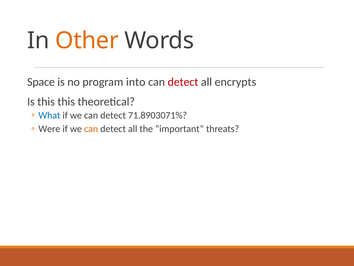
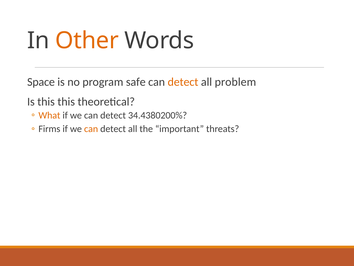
into: into -> safe
detect at (183, 82) colour: red -> orange
encrypts: encrypts -> problem
What colour: blue -> orange
71.8903071%: 71.8903071% -> 34.4380200%
Were: Were -> Firms
